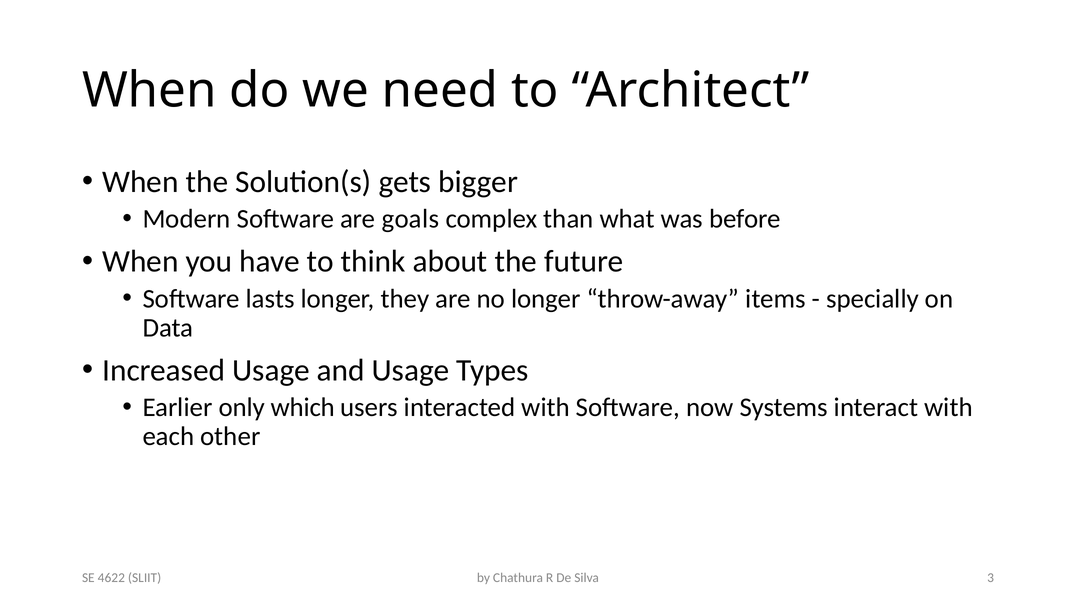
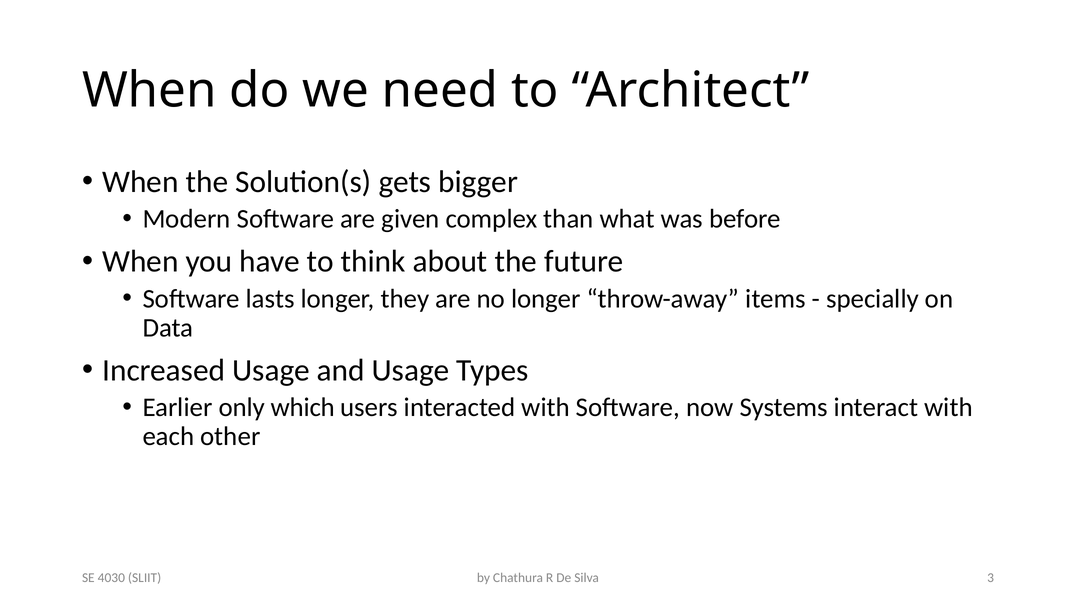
goals: goals -> given
4622: 4622 -> 4030
